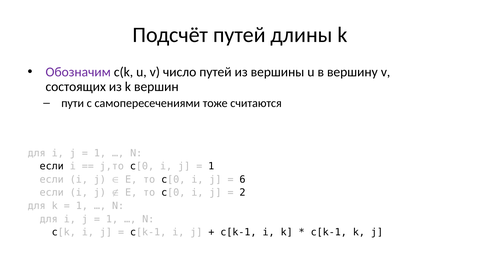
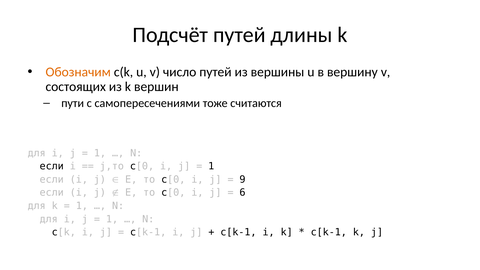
Обозначим colour: purple -> orange
6: 6 -> 9
2: 2 -> 6
